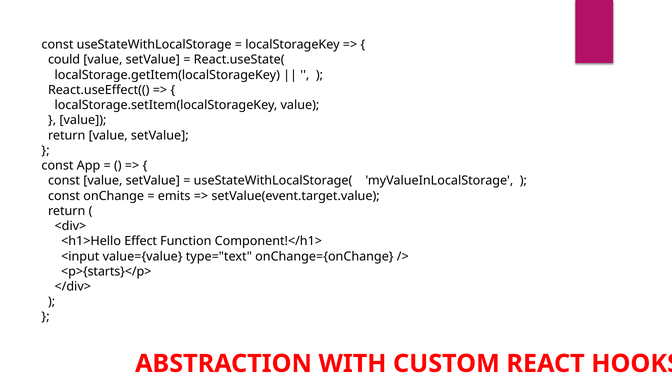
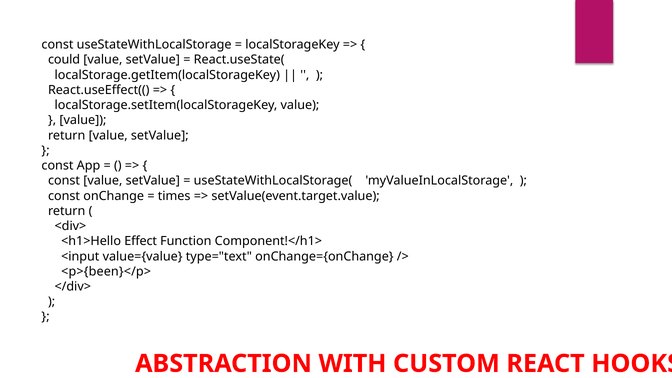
emits: emits -> times
<p>{starts}</p>: <p>{starts}</p> -> <p>{been}</p>
